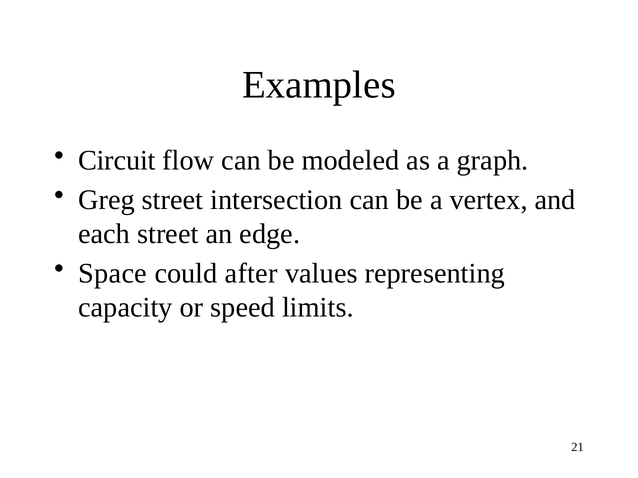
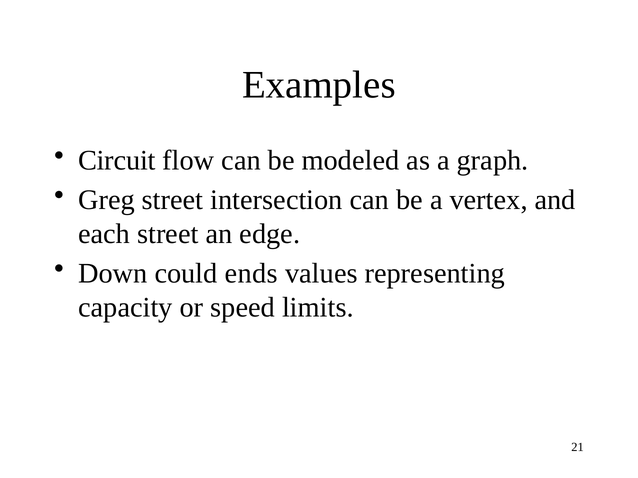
Space: Space -> Down
after: after -> ends
